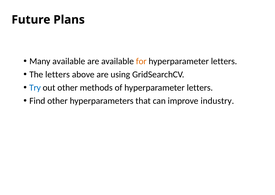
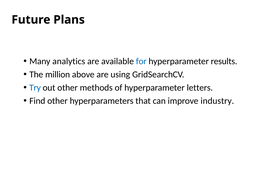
Many available: available -> analytics
for colour: orange -> blue
letters at (224, 61): letters -> results
The letters: letters -> million
